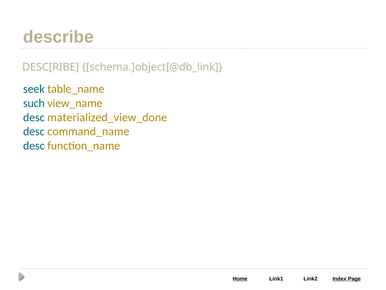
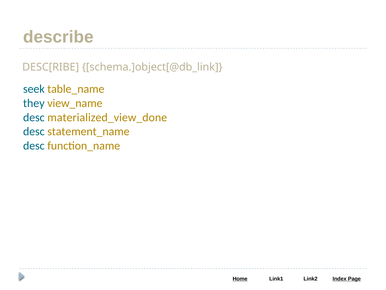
such: such -> they
command_name: command_name -> statement_name
